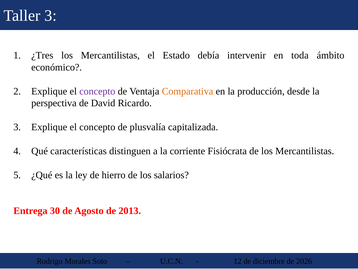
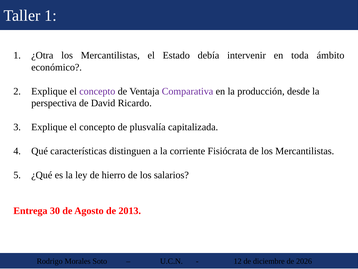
Taller 3: 3 -> 1
¿Tres: ¿Tres -> ¿Otra
Comparativa colour: orange -> purple
